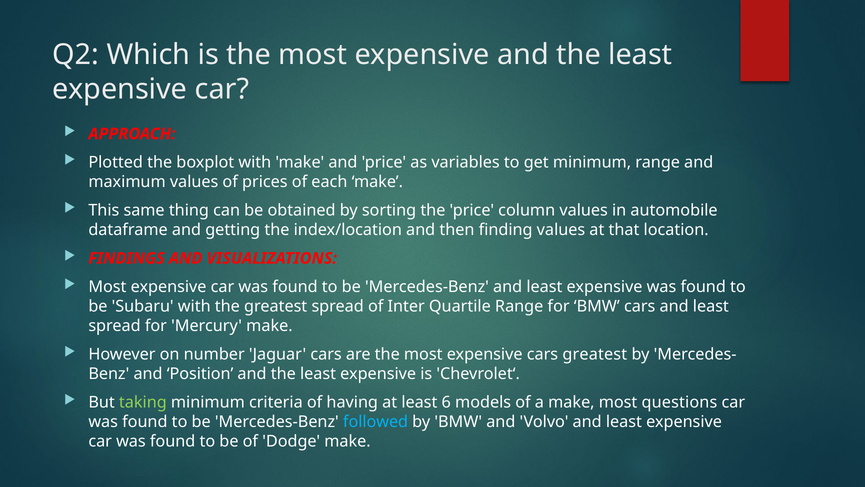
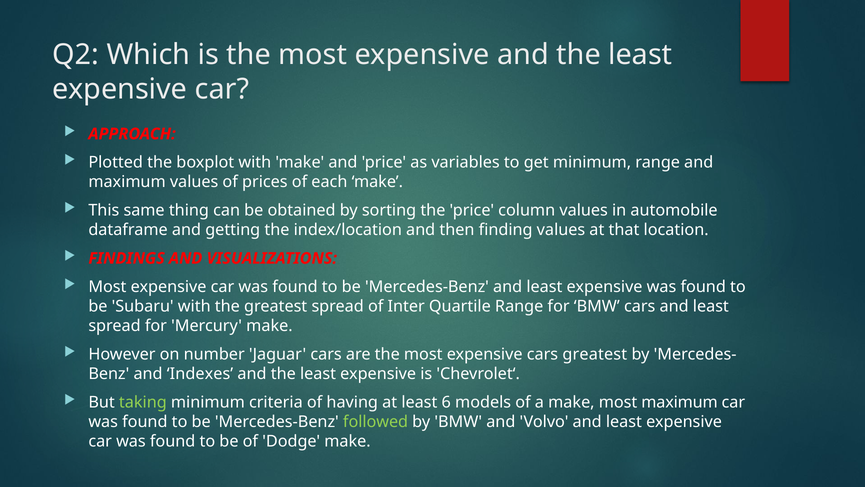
Position: Position -> Indexes
most questions: questions -> maximum
followed colour: light blue -> light green
